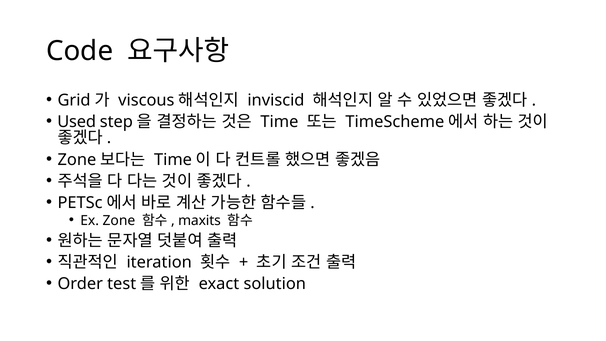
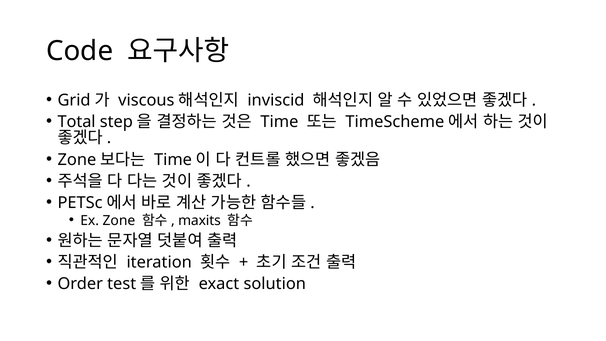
Used: Used -> Total
